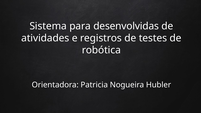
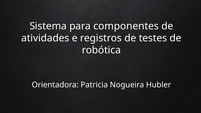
desenvolvidas: desenvolvidas -> componentes
